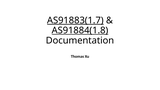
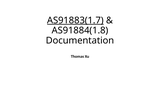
AS91884(1.8 underline: present -> none
